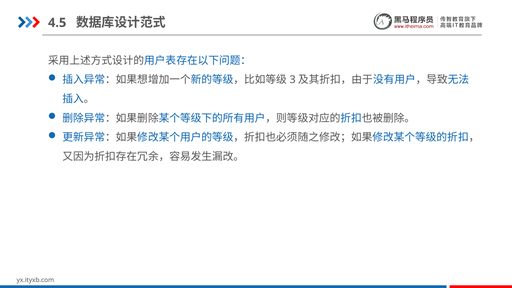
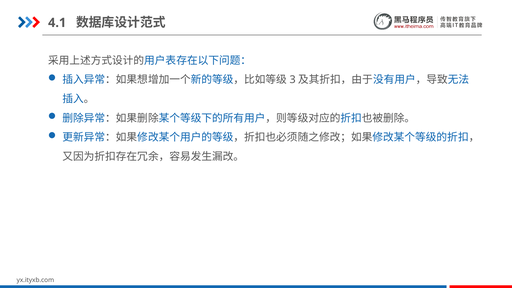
4.5: 4.5 -> 4.1
